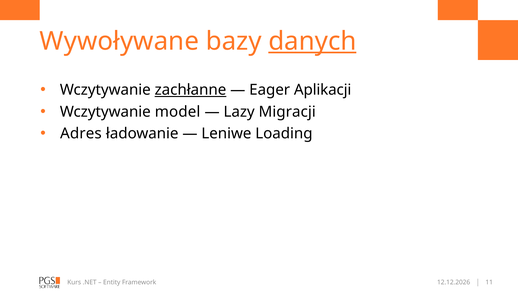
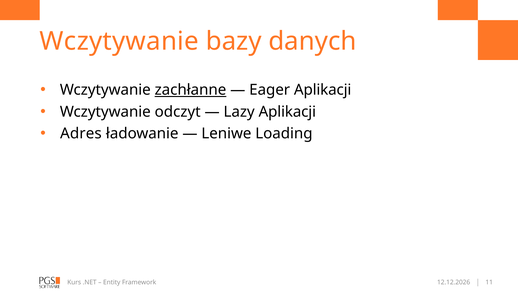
Wywoływane at (119, 41): Wywoływane -> Wczytywanie
danych underline: present -> none
model: model -> odczyt
Lazy Migracji: Migracji -> Aplikacji
